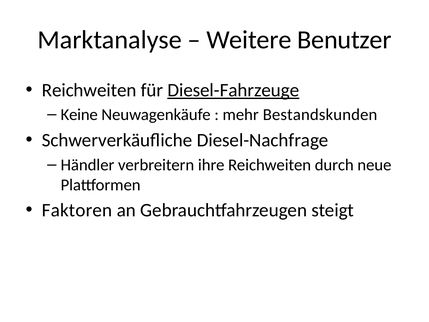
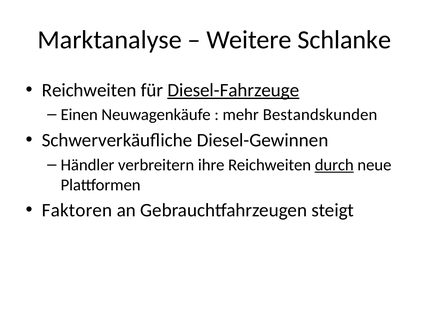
Benutzer: Benutzer -> Schlanke
Keine: Keine -> Einen
Diesel-Nachfrage: Diesel-Nachfrage -> Diesel-Gewinnen
durch underline: none -> present
